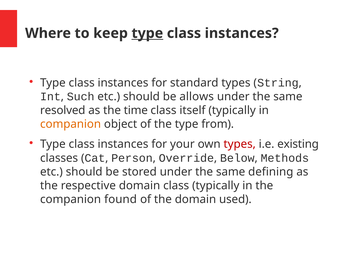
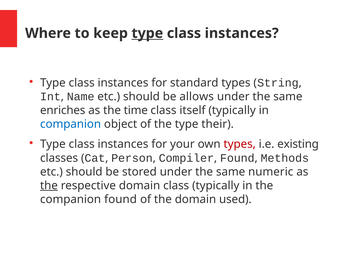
Such: Such -> Name
resolved: resolved -> enriches
companion at (71, 124) colour: orange -> blue
from: from -> their
Override: Override -> Compiler
Below at (237, 158): Below -> Found
defining: defining -> numeric
the at (49, 186) underline: none -> present
